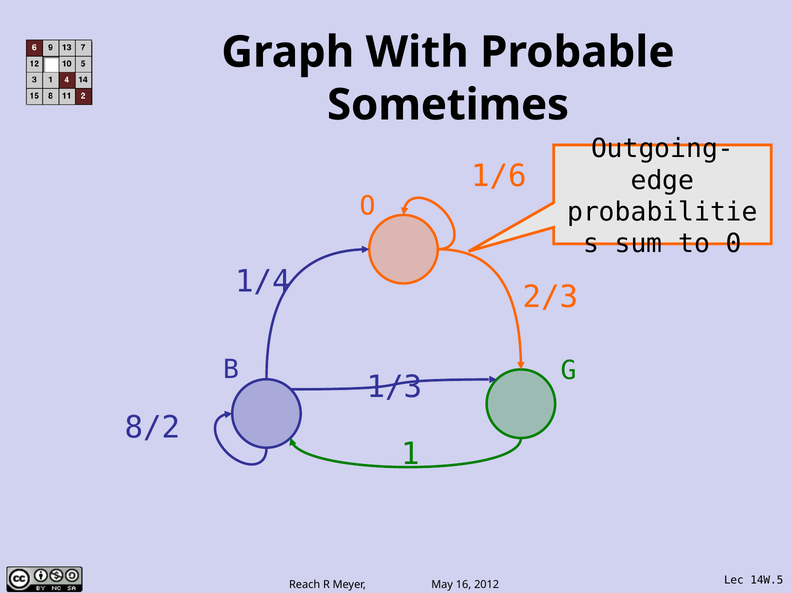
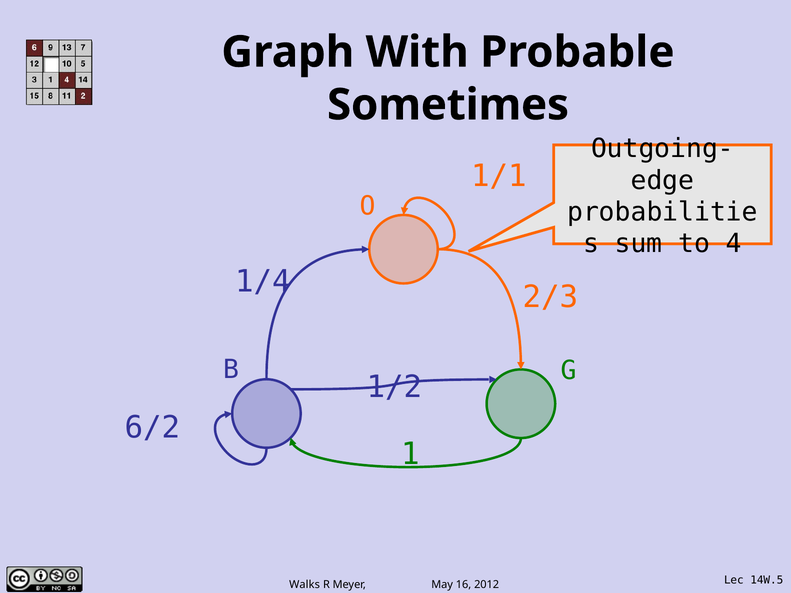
1/6: 1/6 -> 1/1
0: 0 -> 4
1/3: 1/3 -> 1/2
8/2: 8/2 -> 6/2
Reach: Reach -> Walks
